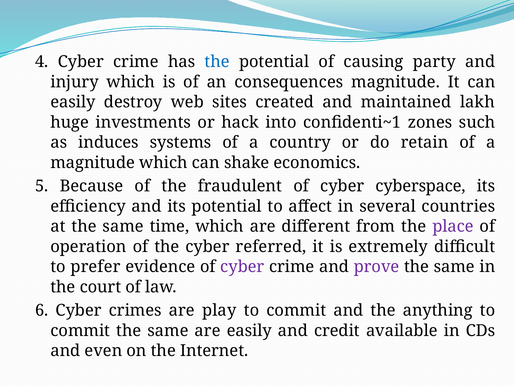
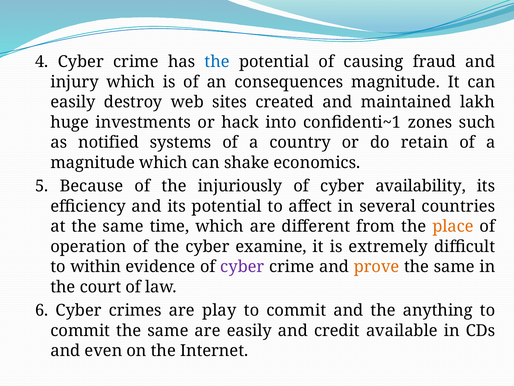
party: party -> fraud
induces: induces -> notified
fraudulent: fraudulent -> injuriously
cyberspace: cyberspace -> availability
place colour: purple -> orange
referred: referred -> examine
prefer: prefer -> within
prove colour: purple -> orange
